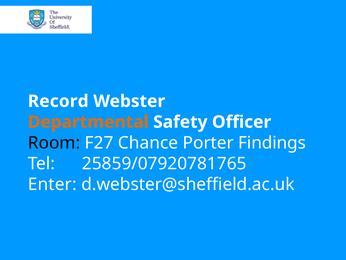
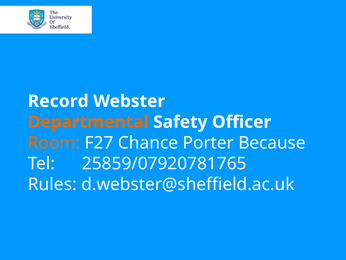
Room colour: black -> orange
Findings: Findings -> Because
Enter: Enter -> Rules
